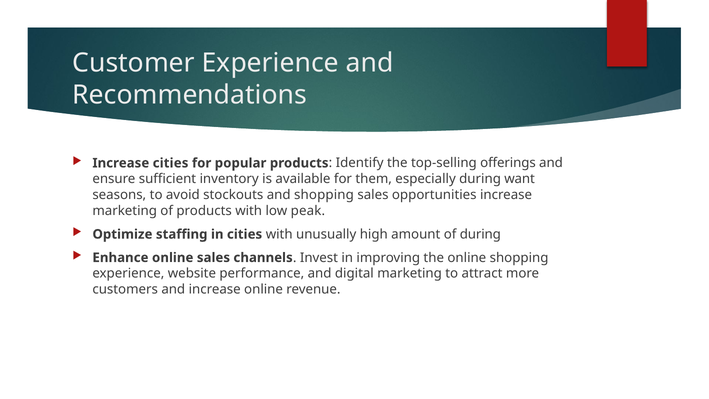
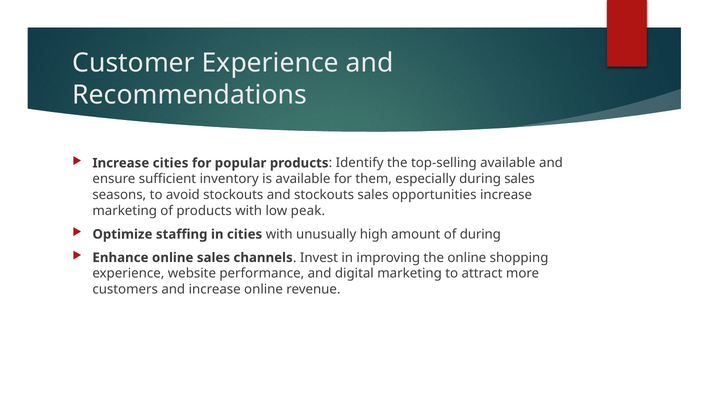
top-selling offerings: offerings -> available
during want: want -> sales
and shopping: shopping -> stockouts
